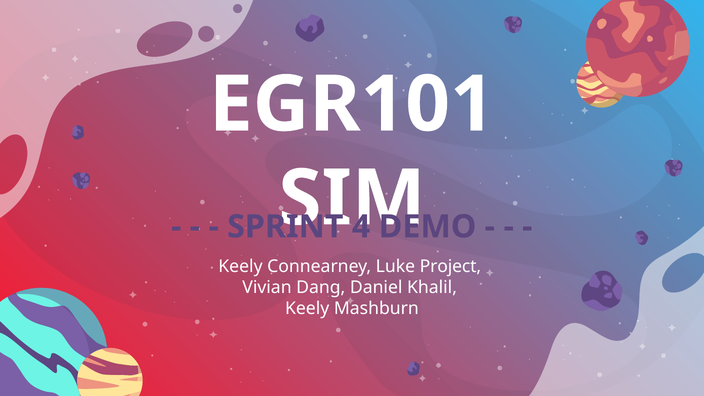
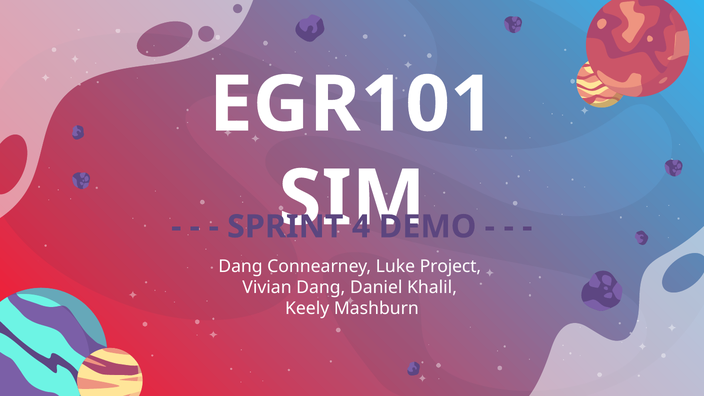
Keely at (240, 266): Keely -> Dang
